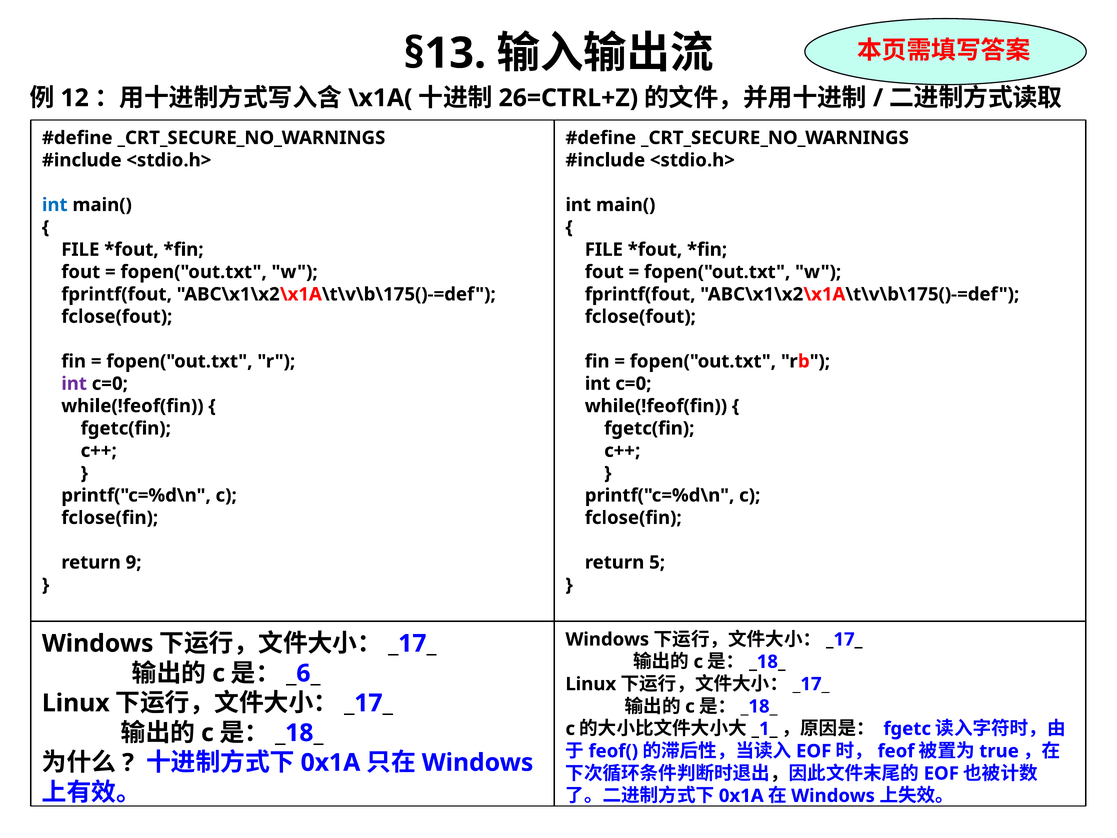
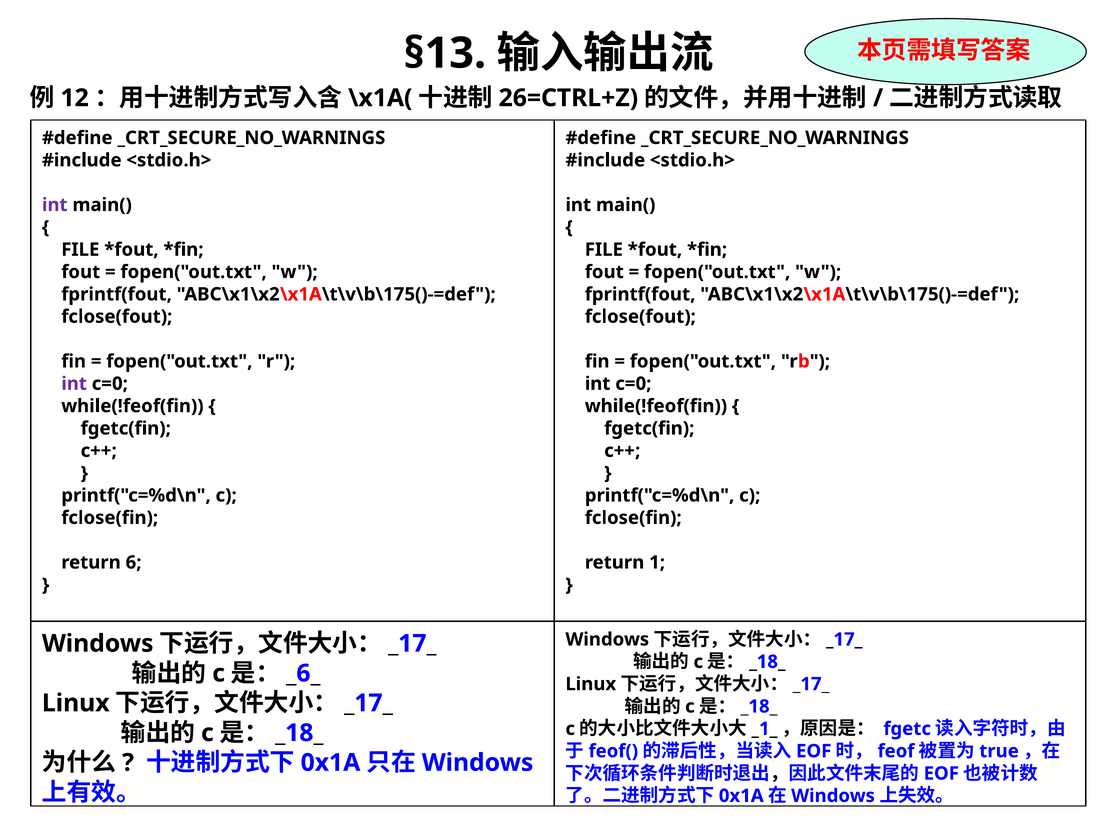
int at (55, 205) colour: blue -> purple
9: 9 -> 6
5: 5 -> 1
